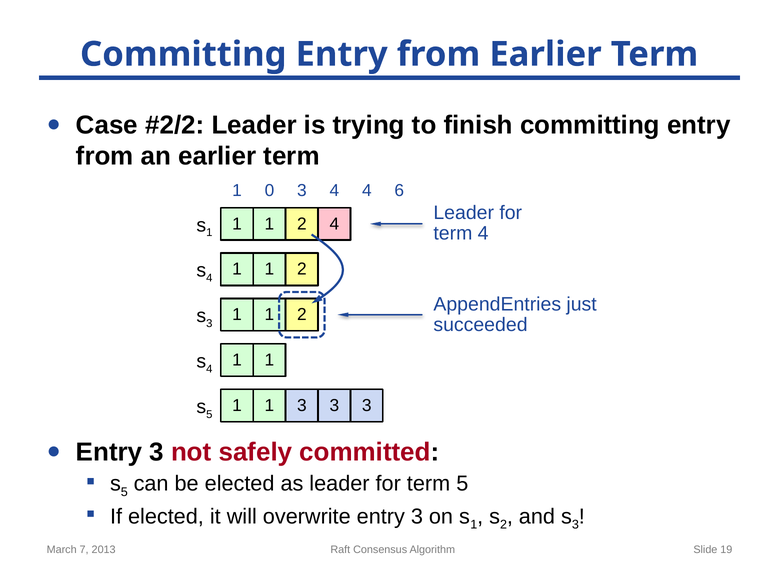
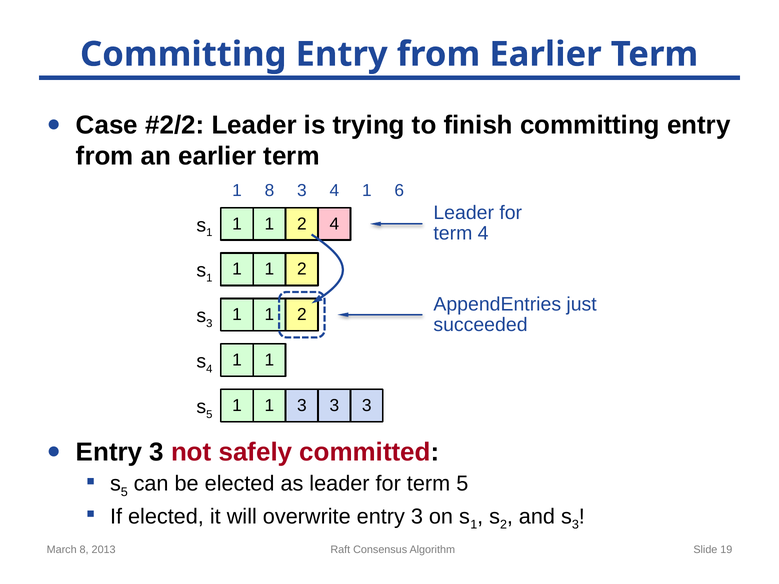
1 0: 0 -> 8
4 4: 4 -> 1
4 at (209, 278): 4 -> 1
March 7: 7 -> 8
